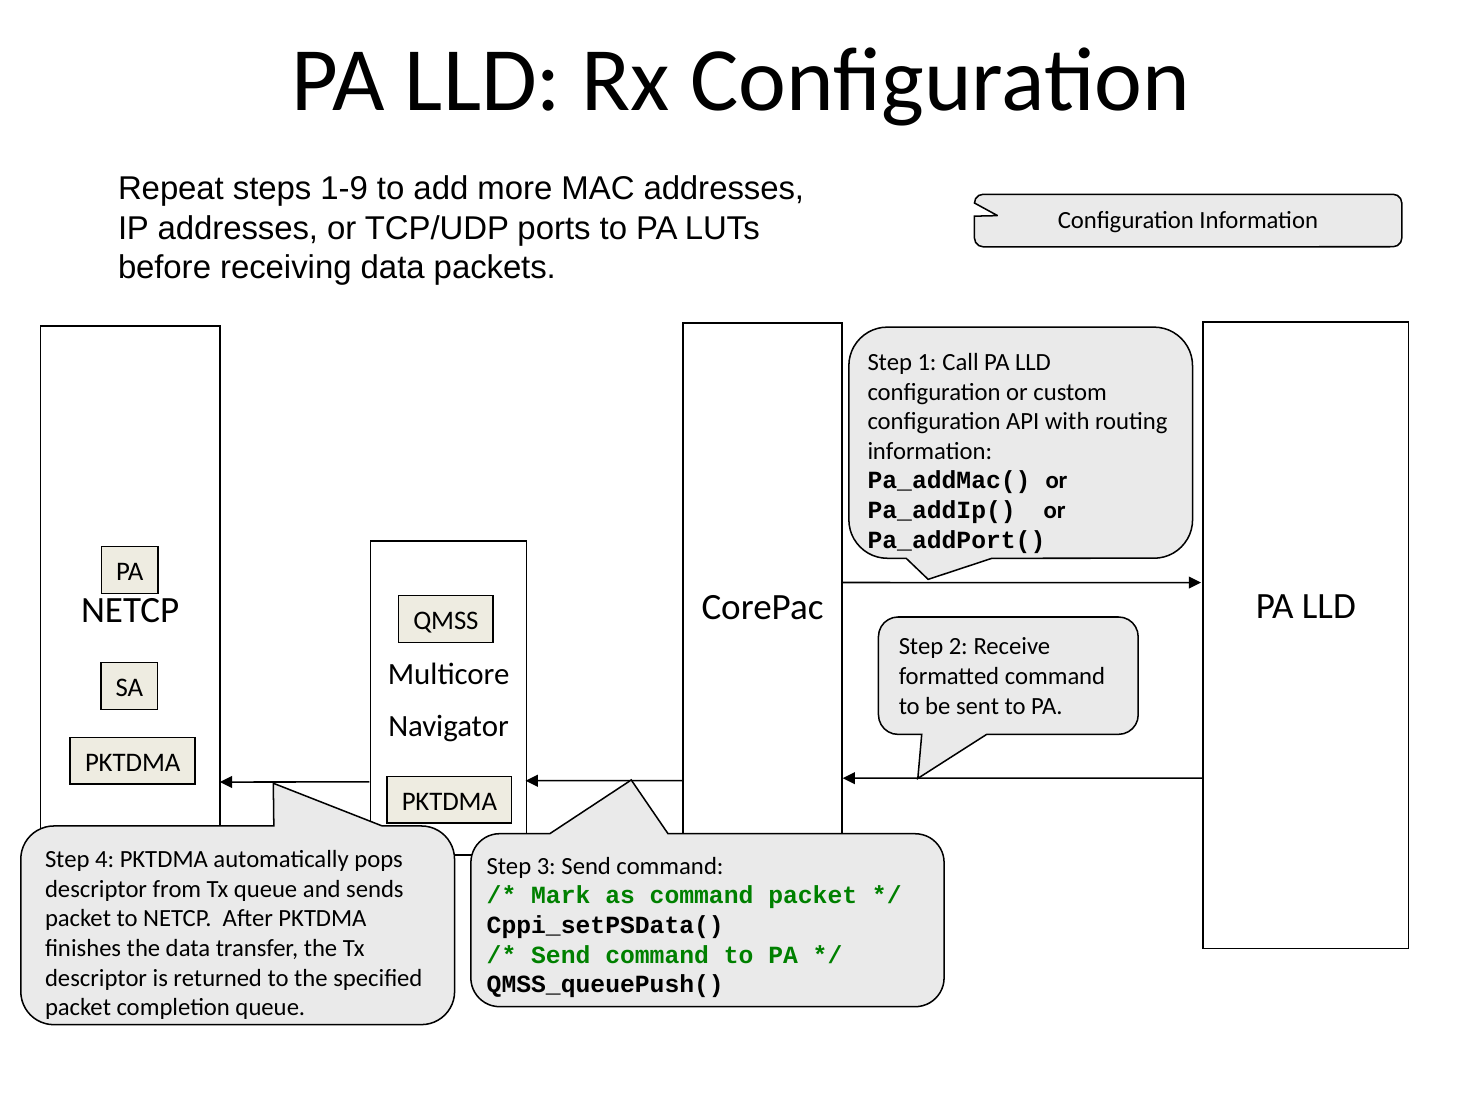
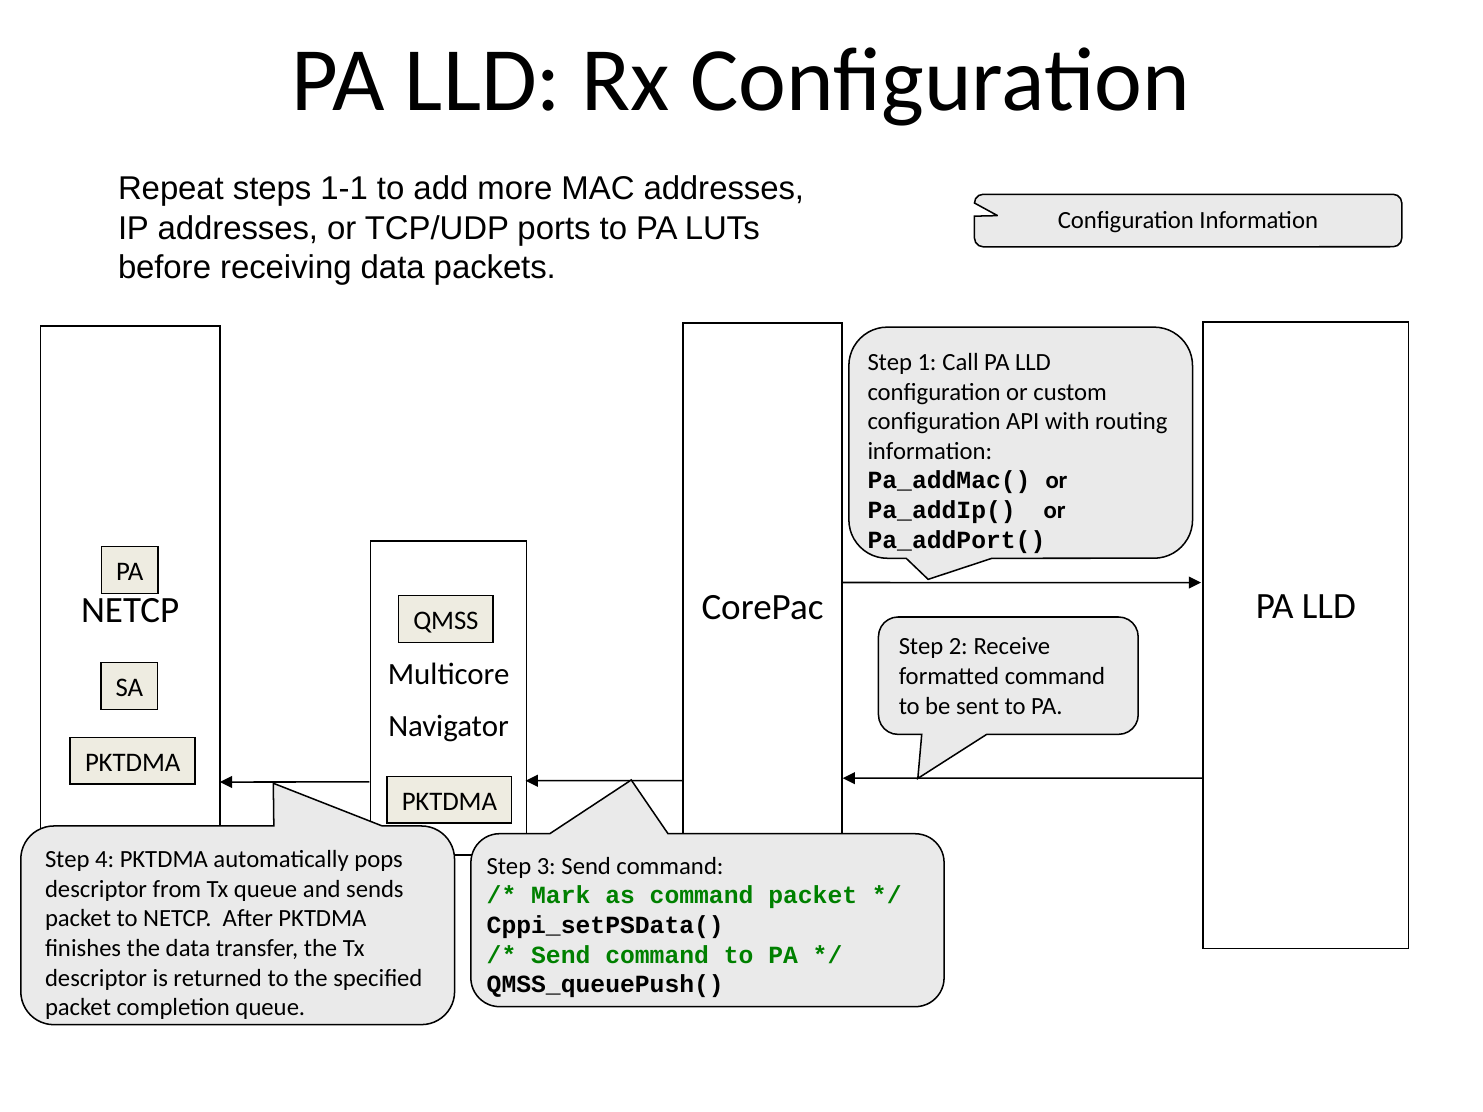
1-9: 1-9 -> 1-1
